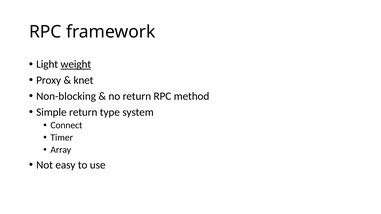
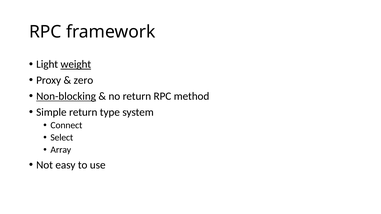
knet: knet -> zero
Non-blocking underline: none -> present
Timer: Timer -> Select
